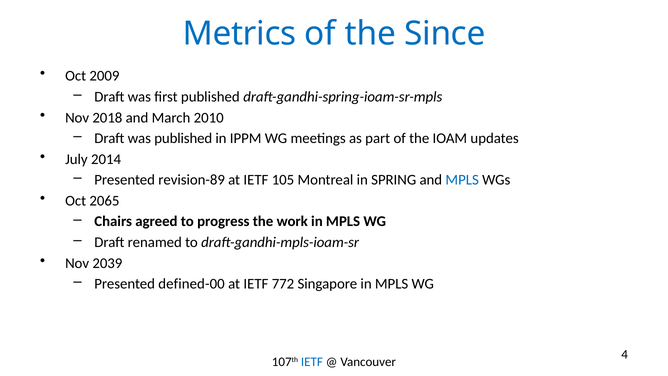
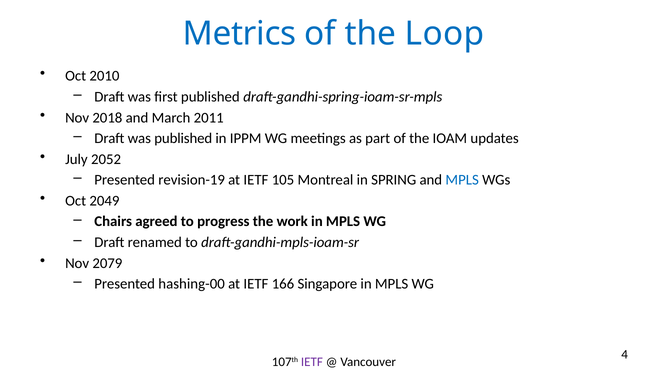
Since: Since -> Loop
2009: 2009 -> 2010
2010: 2010 -> 2011
2014: 2014 -> 2052
revision-89: revision-89 -> revision-19
2065: 2065 -> 2049
2039: 2039 -> 2079
defined-00: defined-00 -> hashing-00
772: 772 -> 166
IETF at (312, 362) colour: blue -> purple
